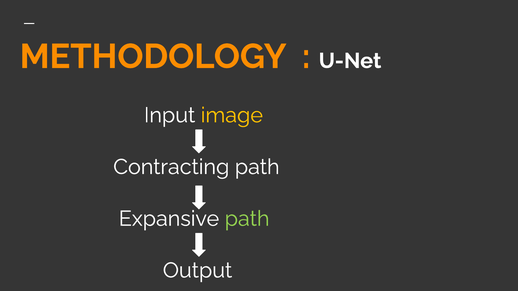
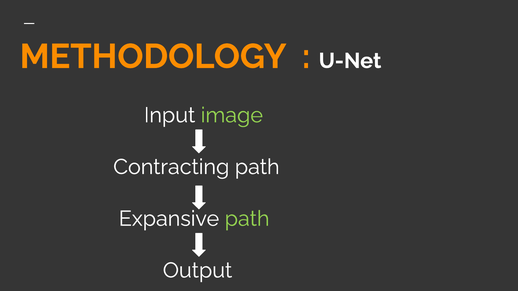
image colour: yellow -> light green
